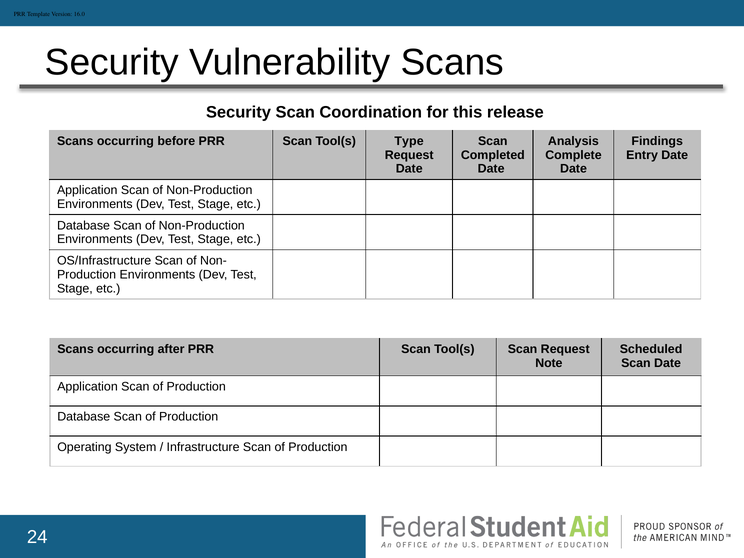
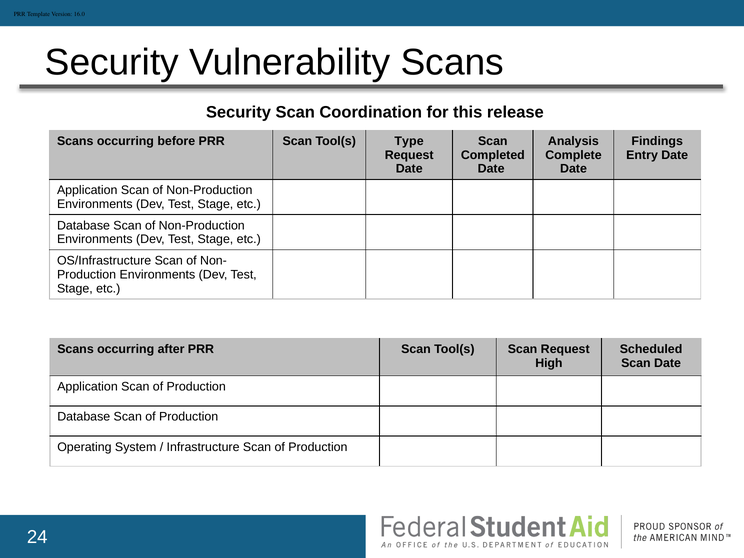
Note: Note -> High
